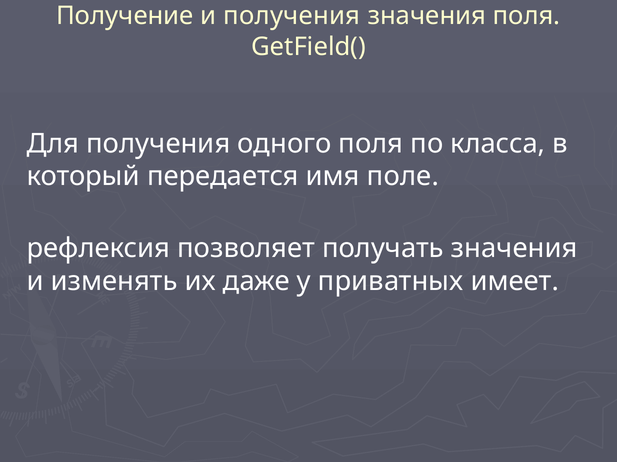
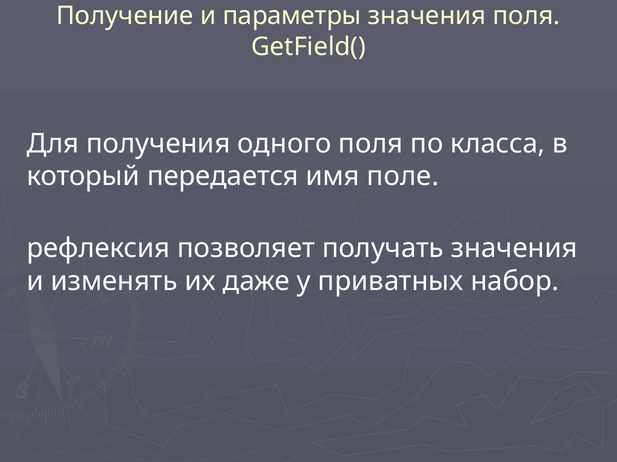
и получения: получения -> параметры
имеет: имеет -> набор
